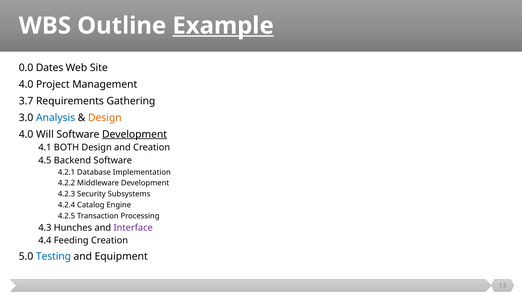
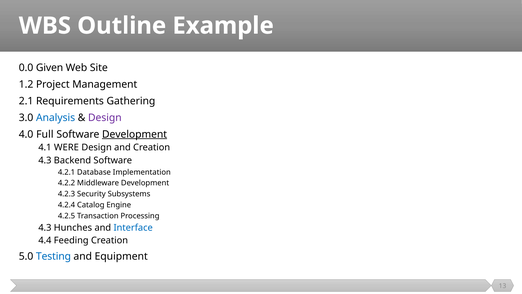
Example underline: present -> none
Dates: Dates -> Given
4.0 at (26, 84): 4.0 -> 1.2
3.7: 3.7 -> 2.1
Design at (105, 118) colour: orange -> purple
Will: Will -> Full
BOTH: BOTH -> WERE
4.5 at (45, 160): 4.5 -> 4.3
Interface colour: purple -> blue
